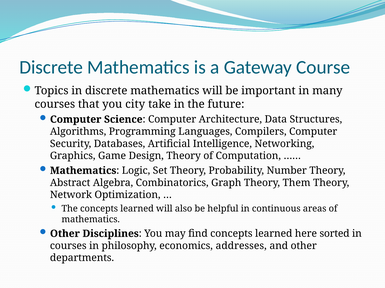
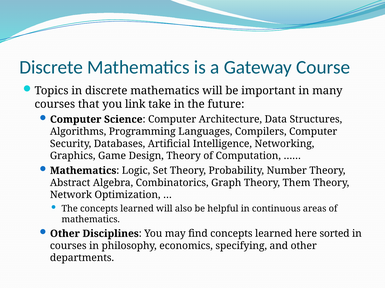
city: city -> link
addresses: addresses -> specifying
